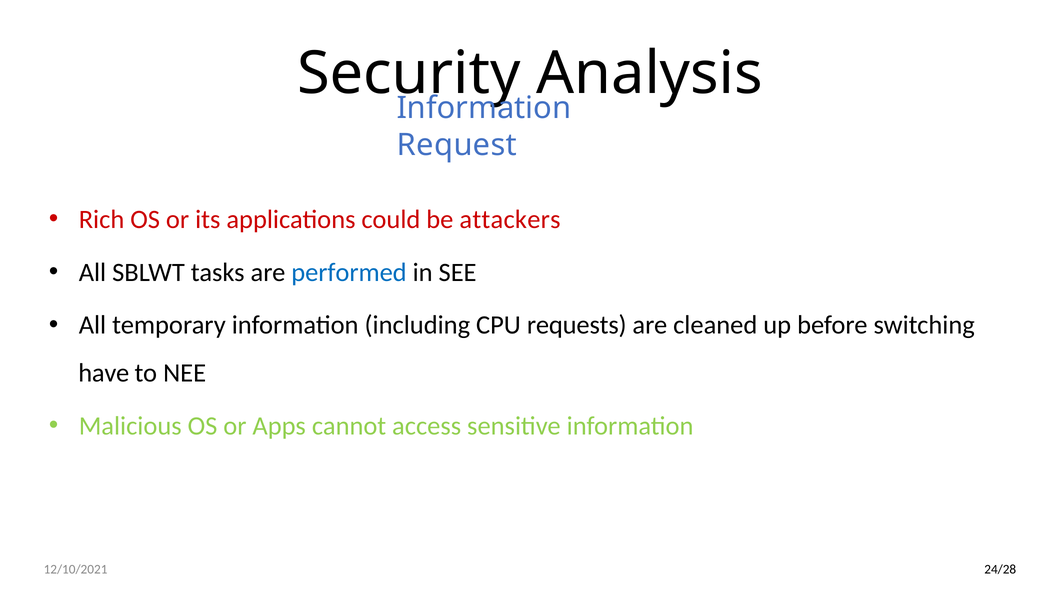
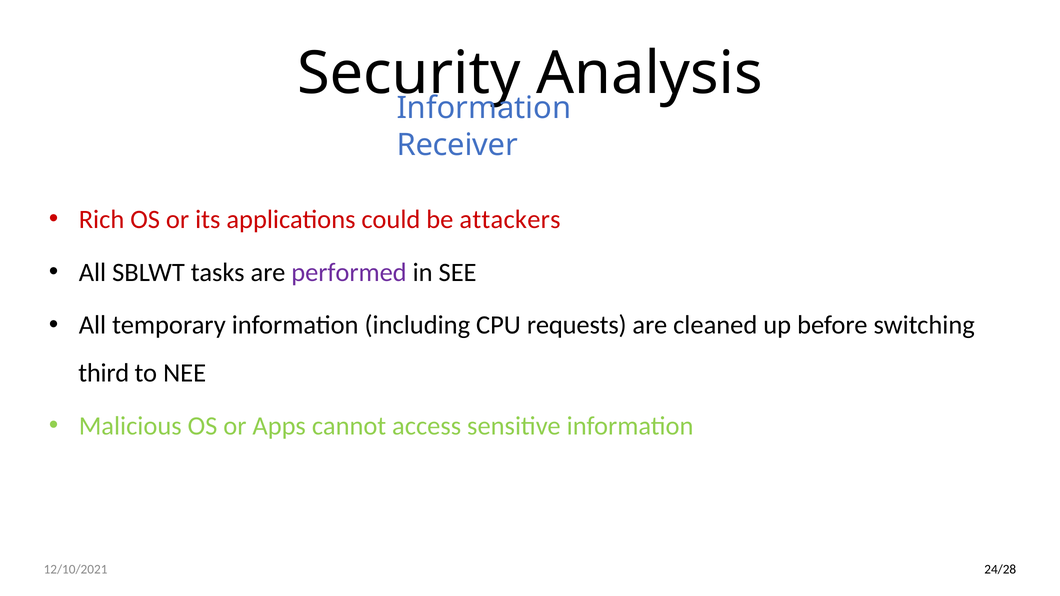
Request: Request -> Receiver
performed colour: blue -> purple
have: have -> third
